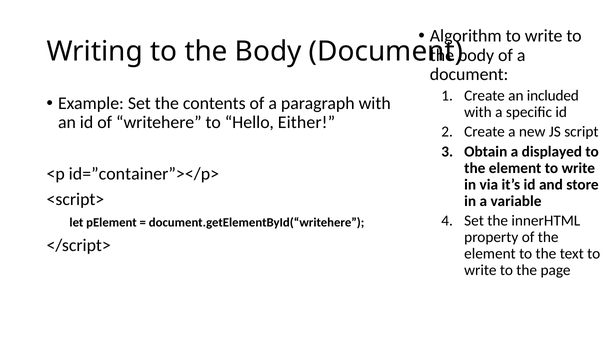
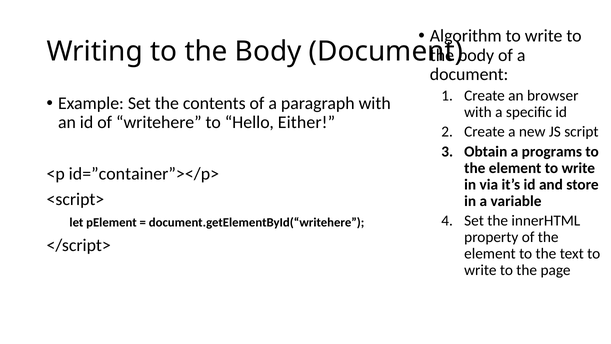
included: included -> browser
displayed: displayed -> programs
